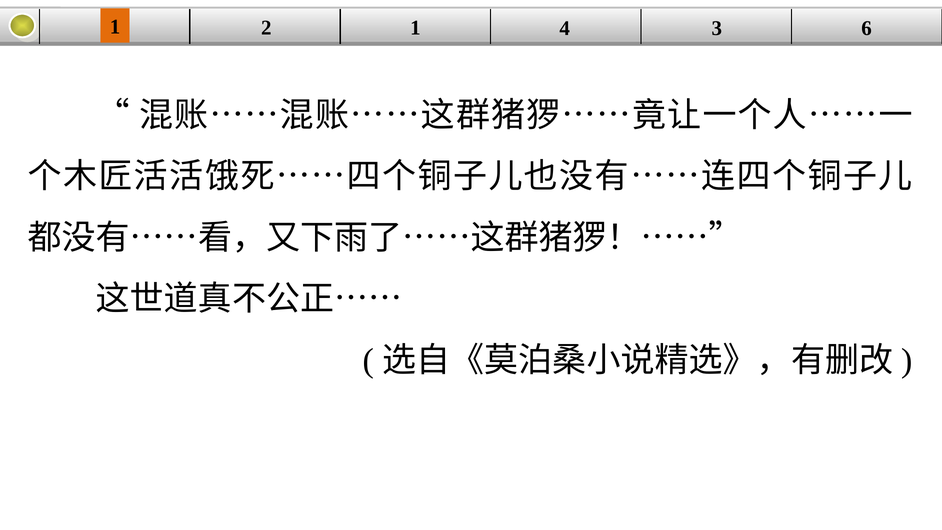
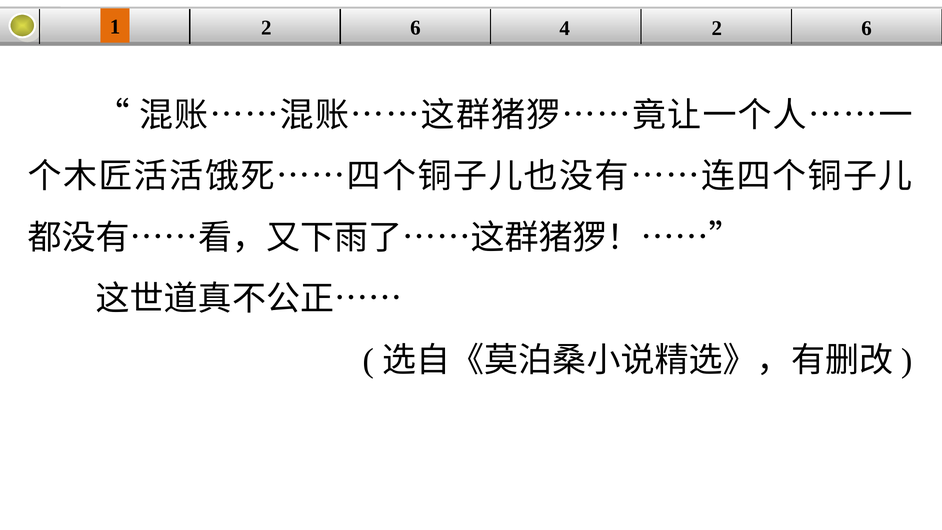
1 at (415, 28): 1 -> 6
4 3: 3 -> 2
